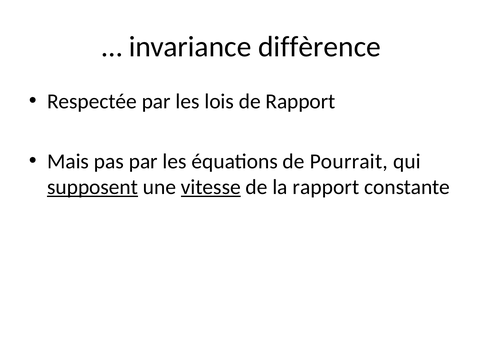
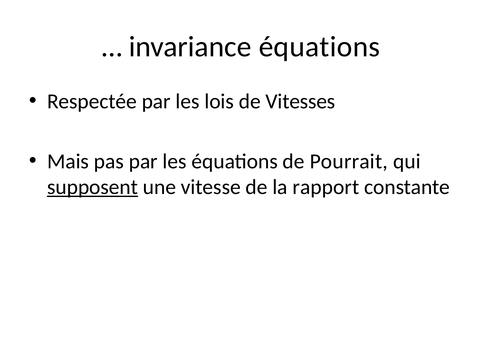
invariance diffèrence: diffèrence -> équations
de Rapport: Rapport -> Vitesses
vitesse underline: present -> none
